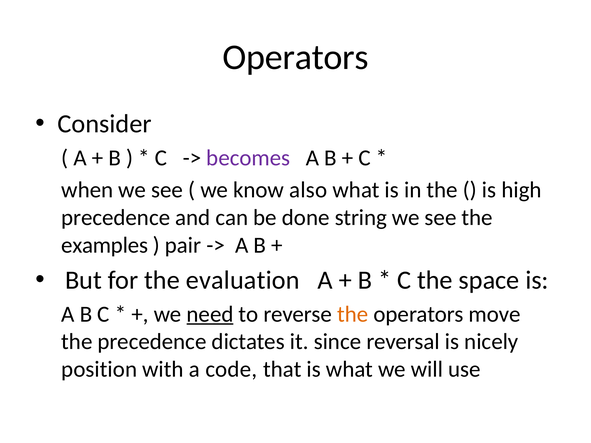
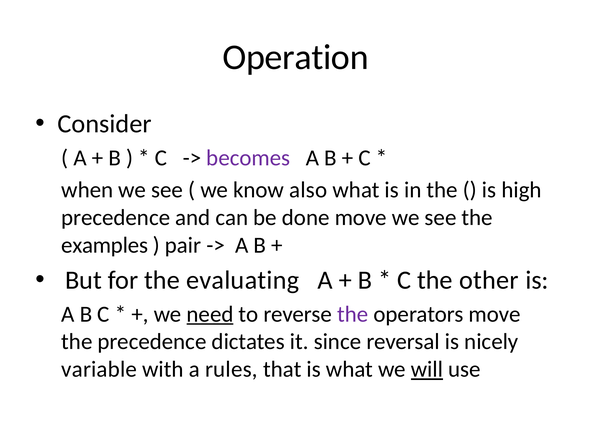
Operators at (296, 57): Operators -> Operation
done string: string -> move
evaluation: evaluation -> evaluating
space: space -> other
the at (353, 314) colour: orange -> purple
position: position -> variable
code: code -> rules
will underline: none -> present
